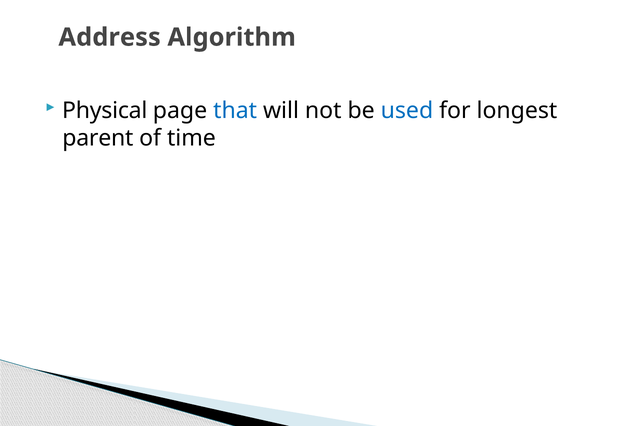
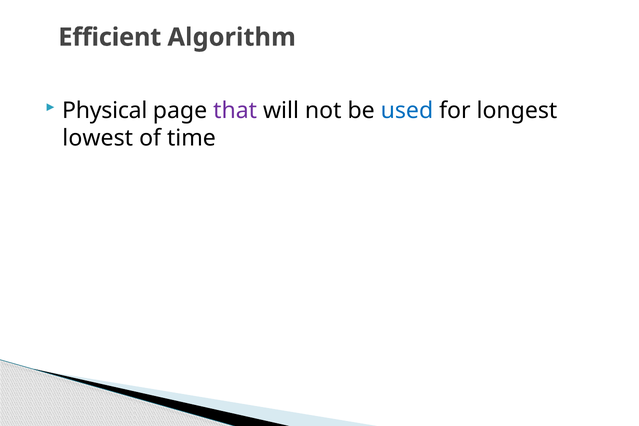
Address: Address -> Efficient
that colour: blue -> purple
parent: parent -> lowest
